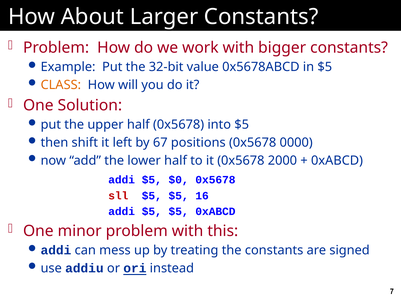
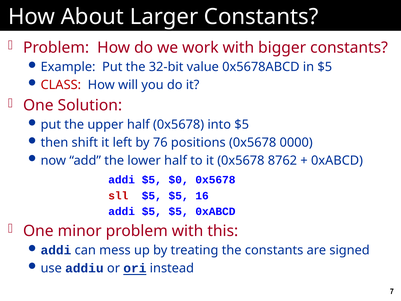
CLASS colour: orange -> red
67: 67 -> 76
2000: 2000 -> 8762
